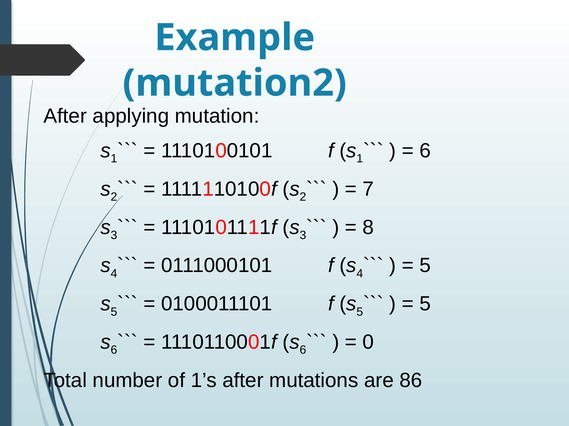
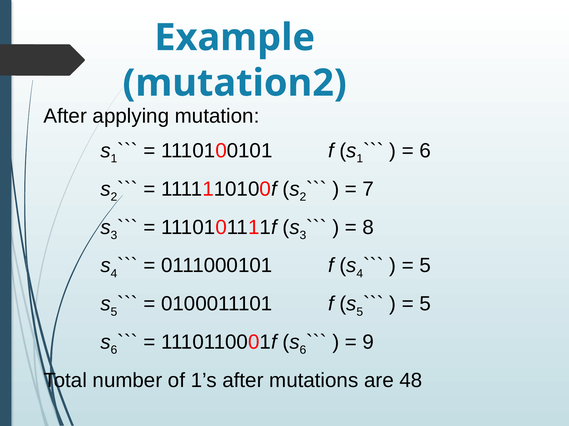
0: 0 -> 9
86: 86 -> 48
